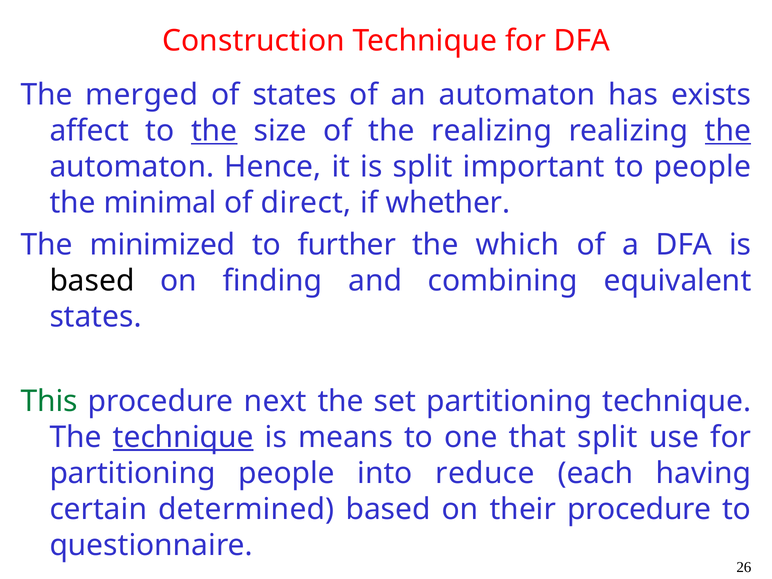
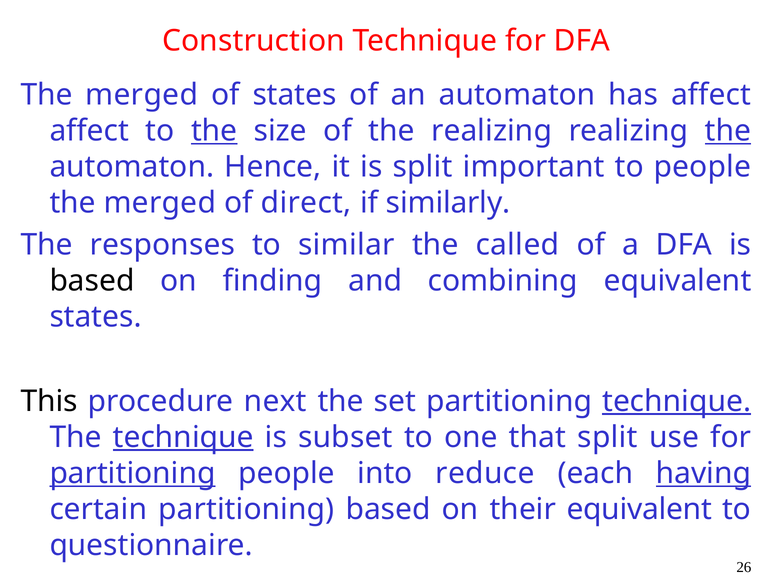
has exists: exists -> affect
minimal at (160, 203): minimal -> merged
whether: whether -> similarly
minimized: minimized -> responses
further: further -> similar
which: which -> called
This colour: green -> black
technique at (677, 401) underline: none -> present
means: means -> subset
partitioning at (133, 473) underline: none -> present
having underline: none -> present
certain determined: determined -> partitioning
their procedure: procedure -> equivalent
